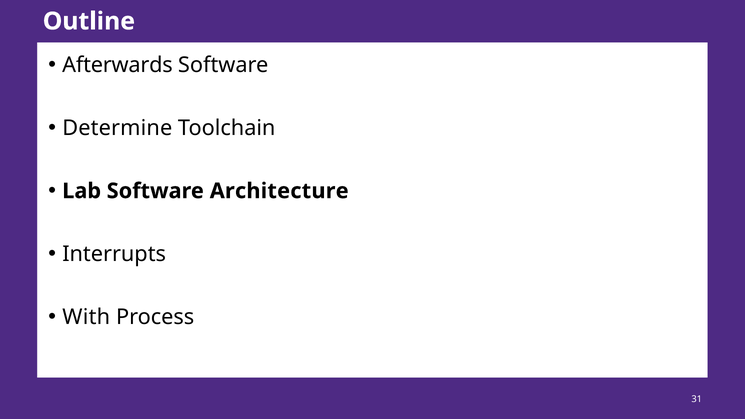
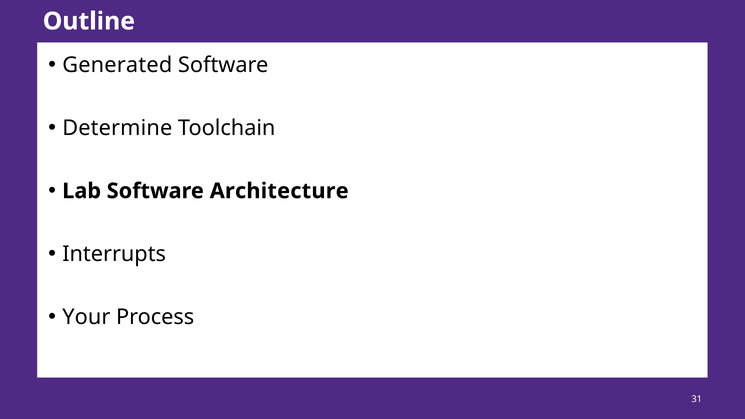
Afterwards: Afterwards -> Generated
With: With -> Your
